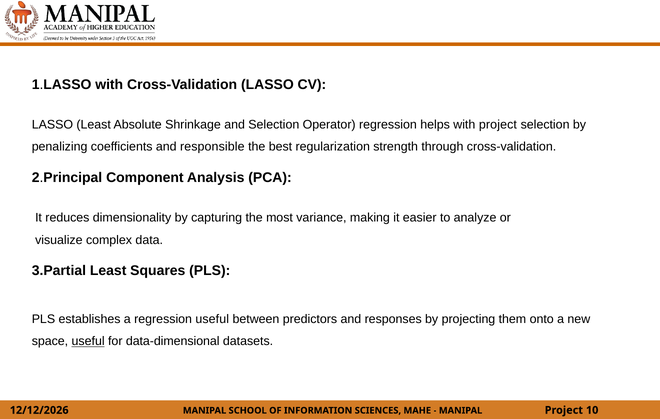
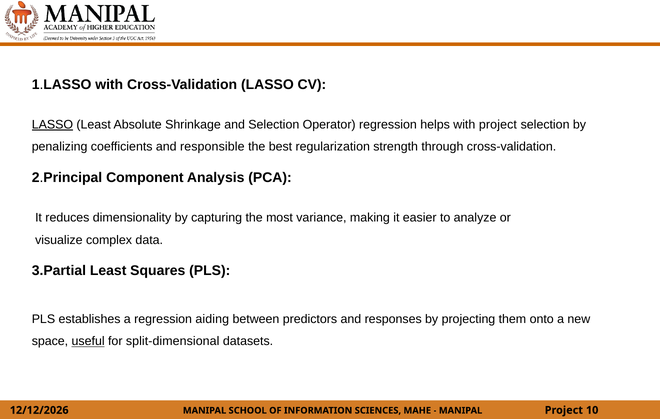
LASSO at (52, 125) underline: none -> present
regression useful: useful -> aiding
data-dimensional: data-dimensional -> split-dimensional
